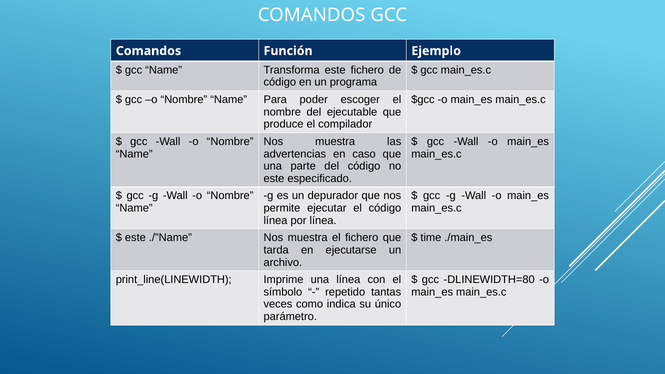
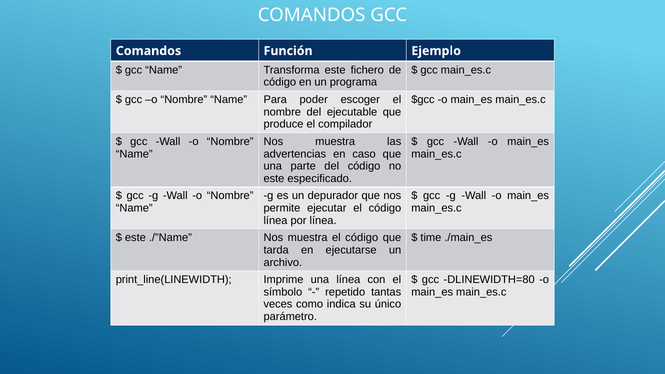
muestra el fichero: fichero -> código
